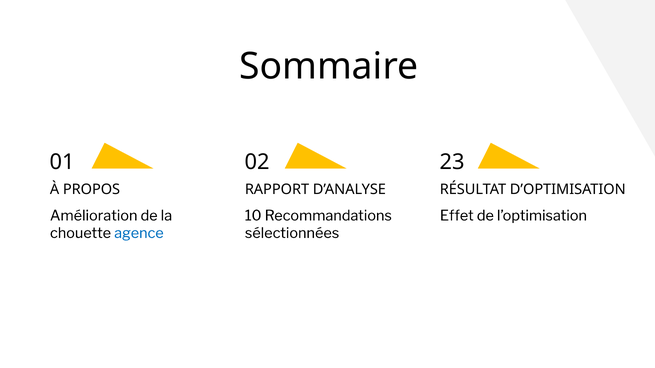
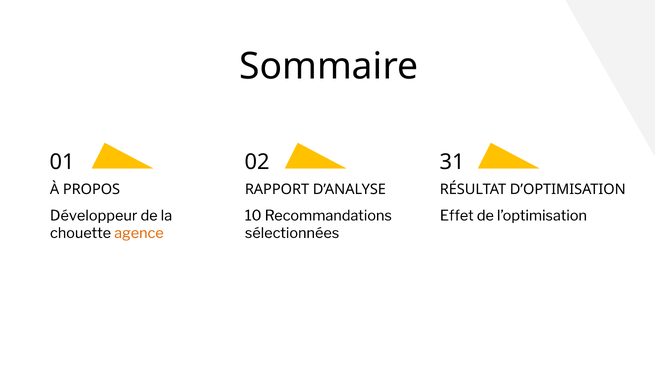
23: 23 -> 31
Amélioration: Amélioration -> Développeur
agence colour: blue -> orange
